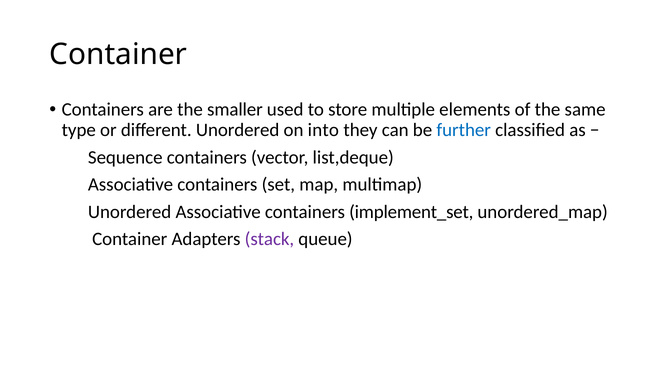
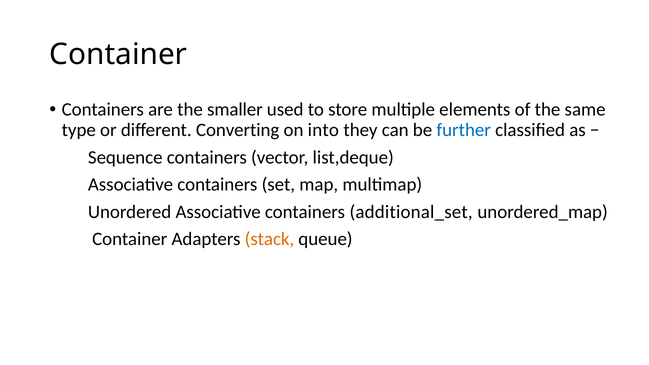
different Unordered: Unordered -> Converting
implement_set: implement_set -> additional_set
stack colour: purple -> orange
